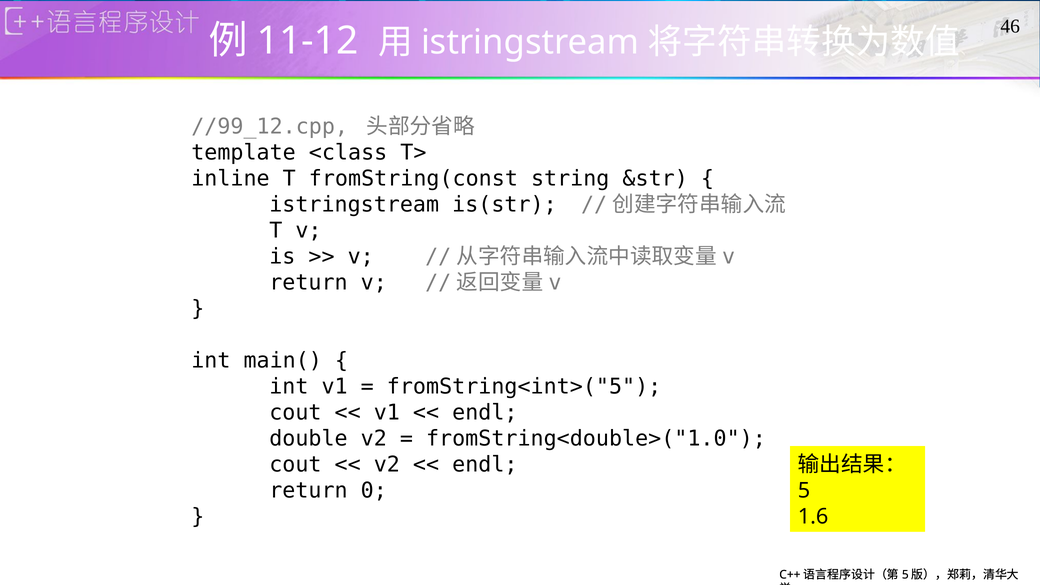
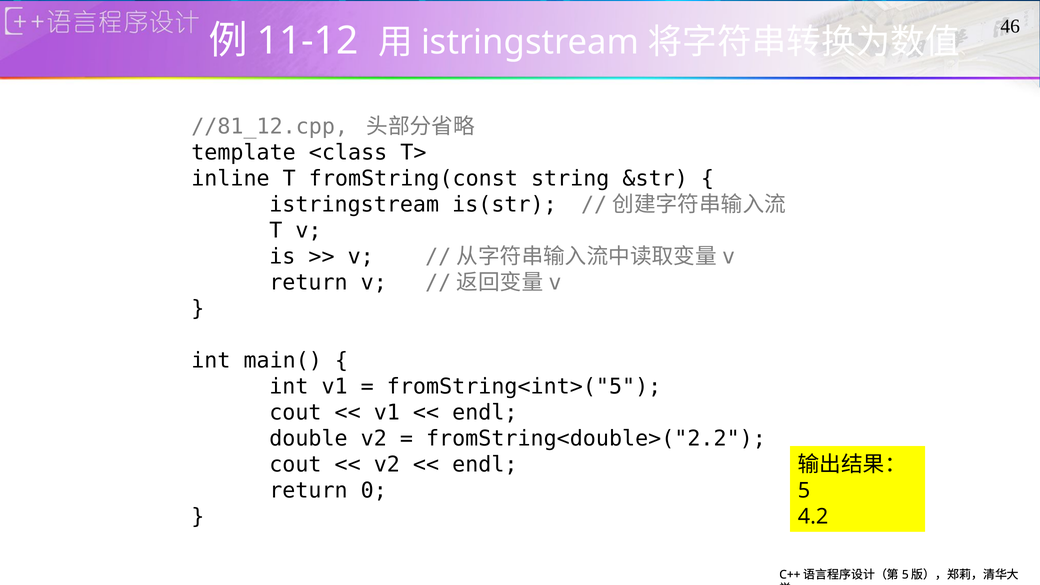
//99_12.cpp: //99_12.cpp -> //81_12.cpp
fromString<double>("1.0: fromString<double>("1.0 -> fromString<double>("2.2
1.6: 1.6 -> 4.2
